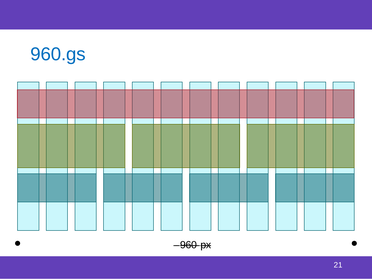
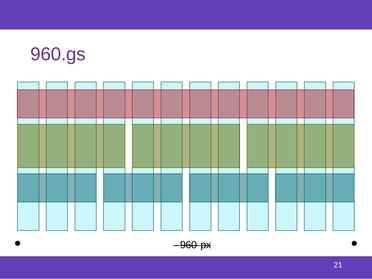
960.gs colour: blue -> purple
